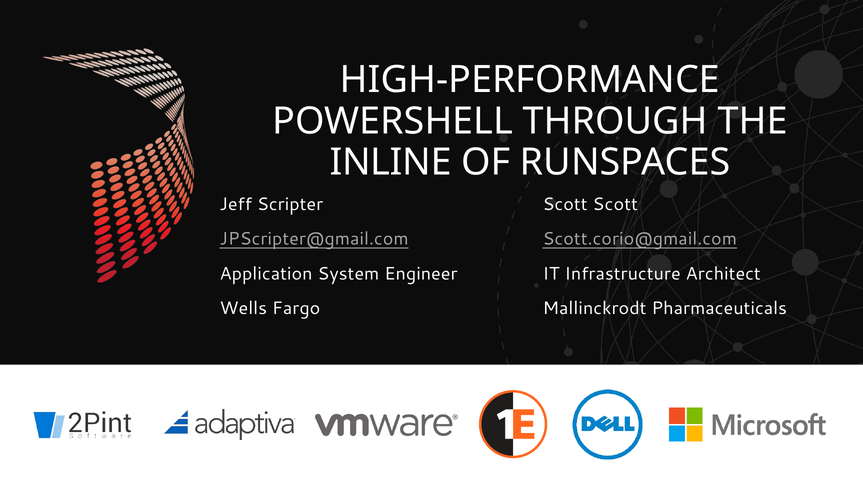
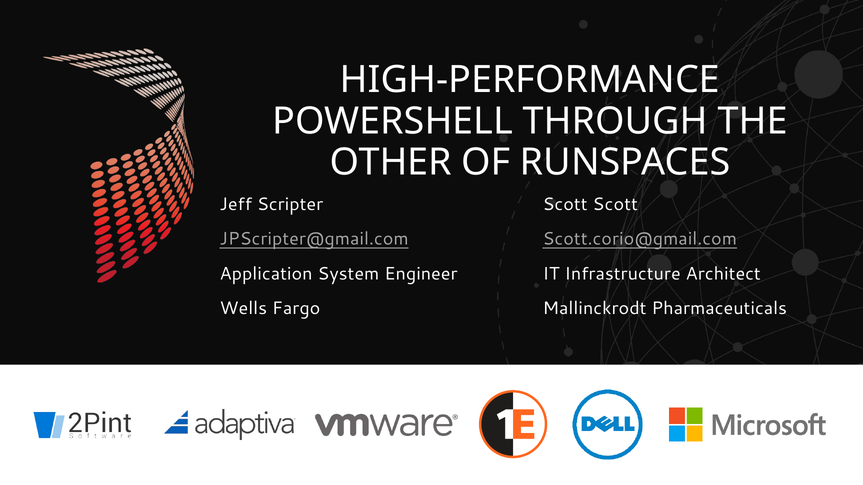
INLINE: INLINE -> OTHER
